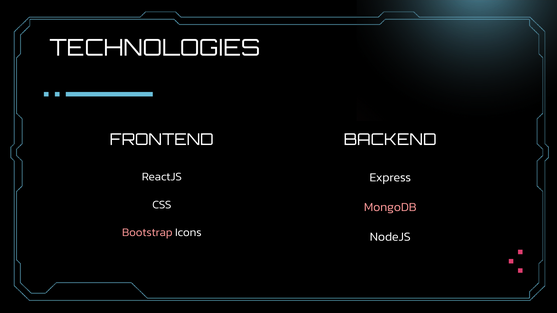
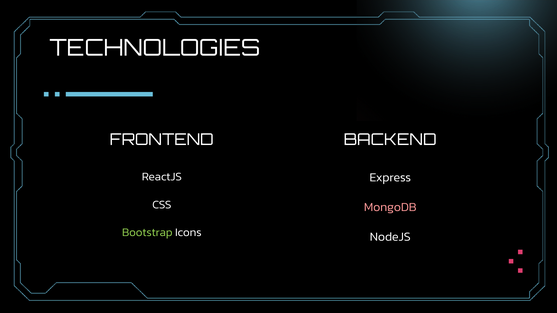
Bootstrap colour: pink -> light green
